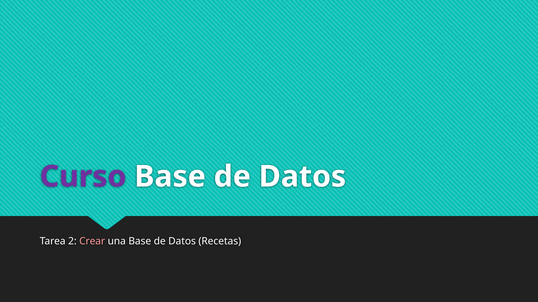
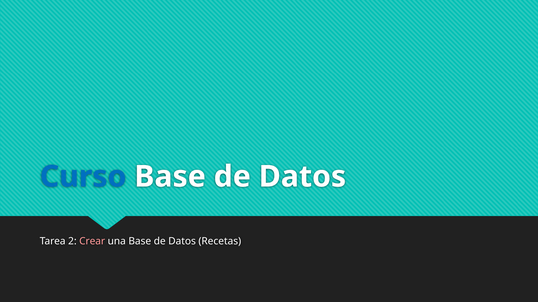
Curso colour: purple -> blue
